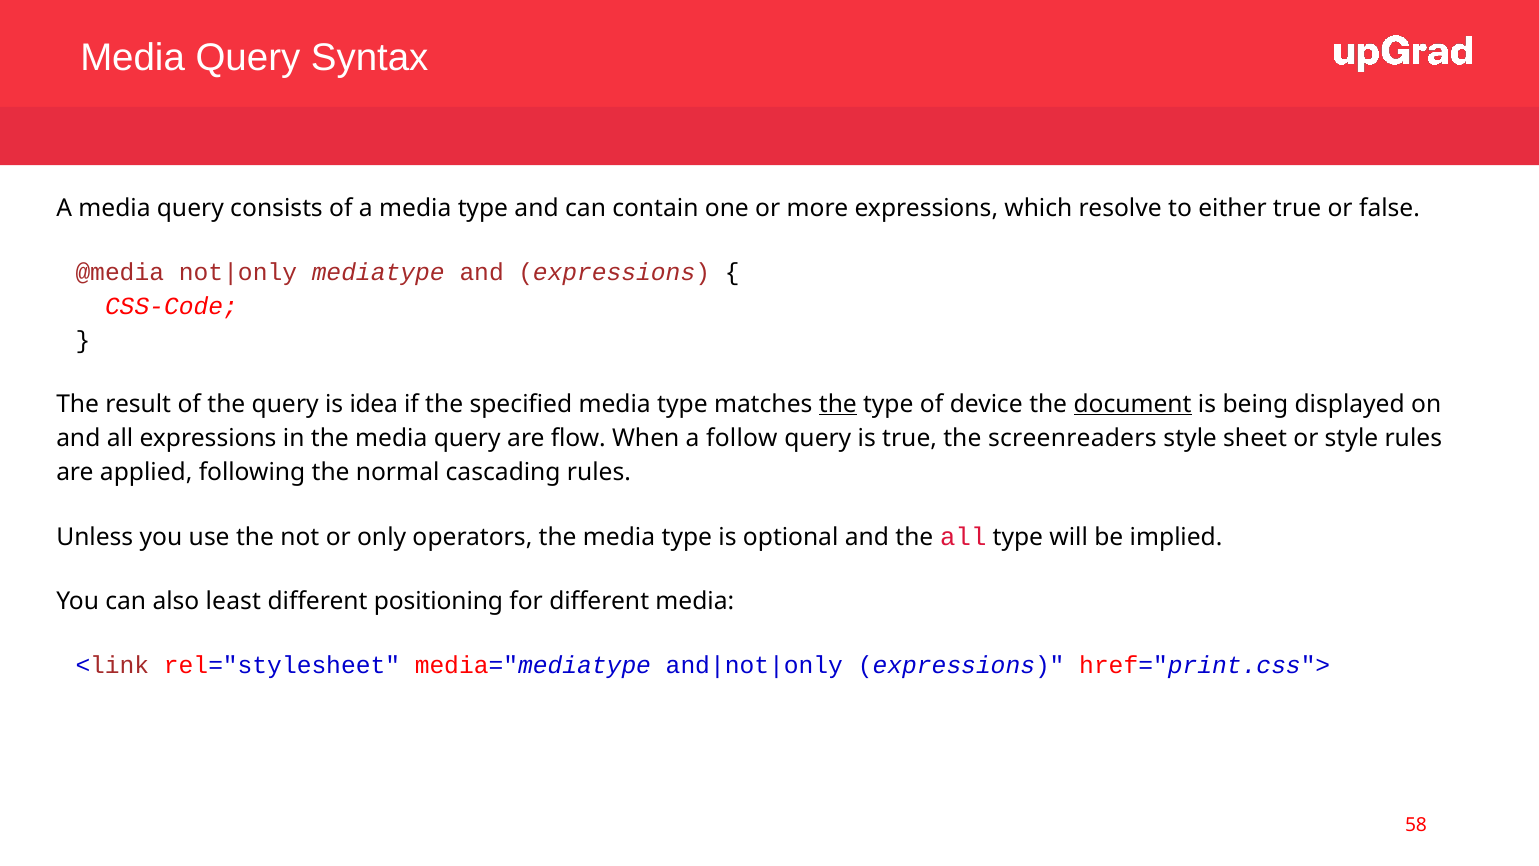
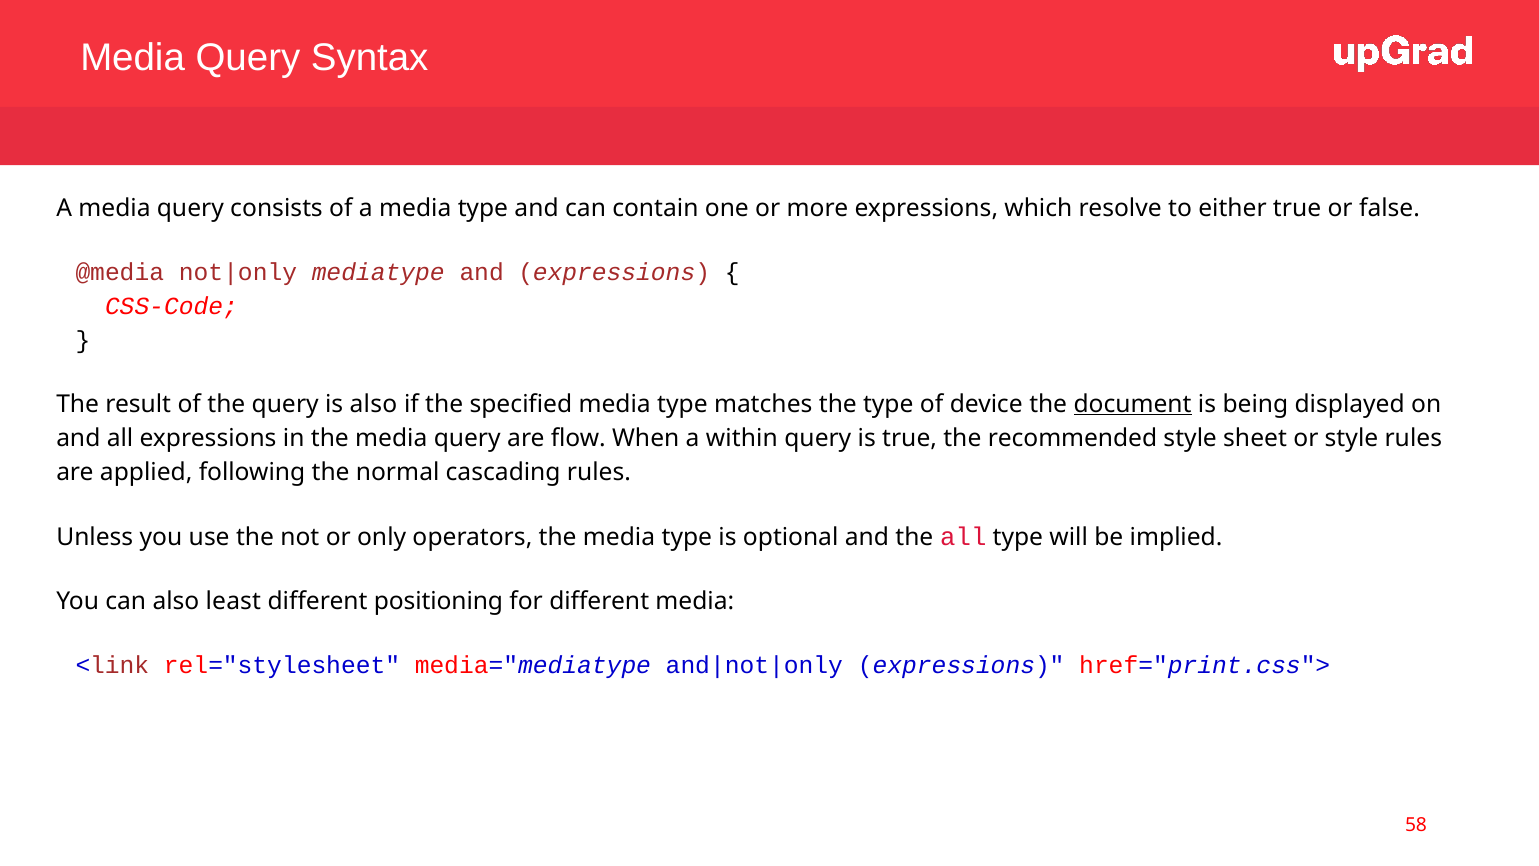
is idea: idea -> also
the at (838, 404) underline: present -> none
follow: follow -> within
screenreaders: screenreaders -> recommended
